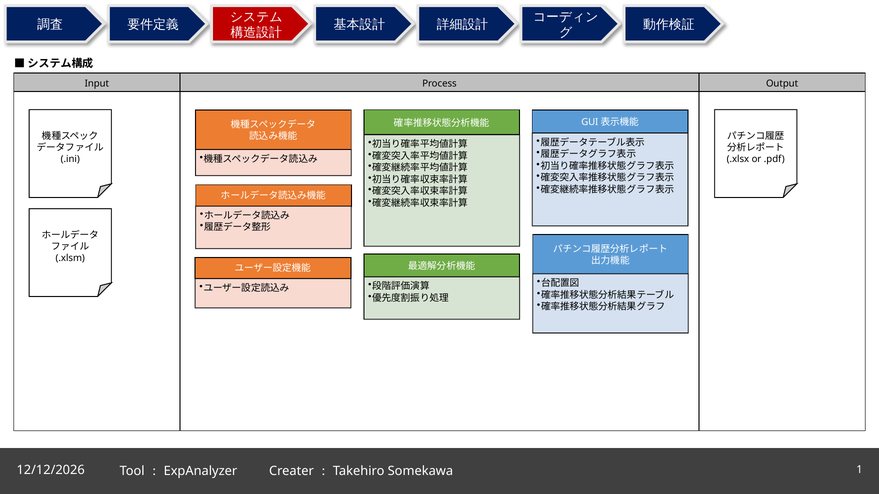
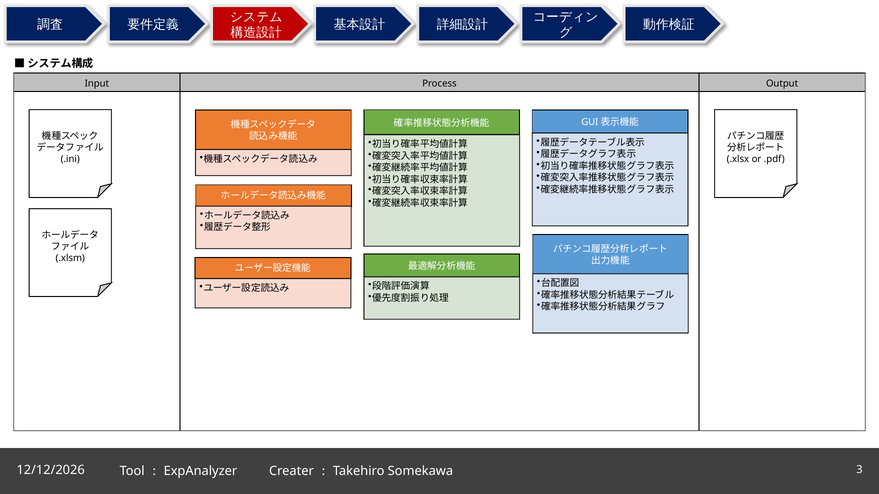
1: 1 -> 3
